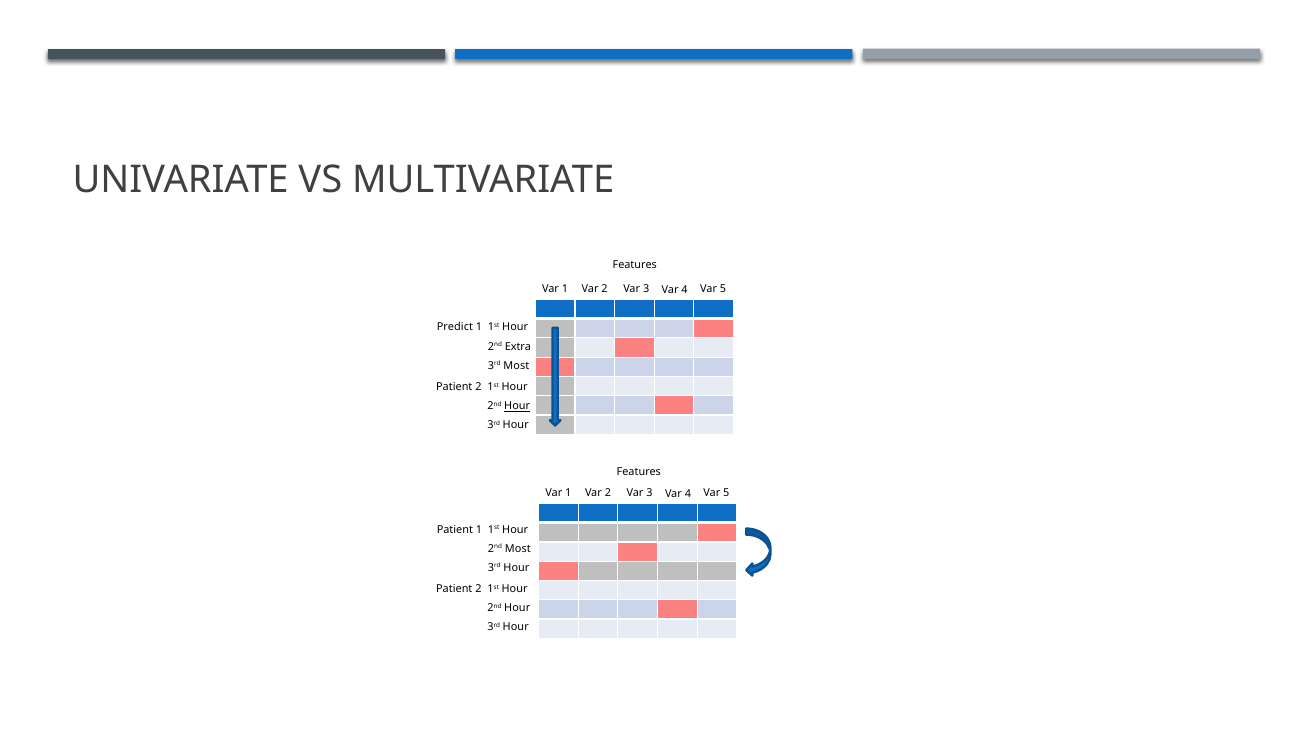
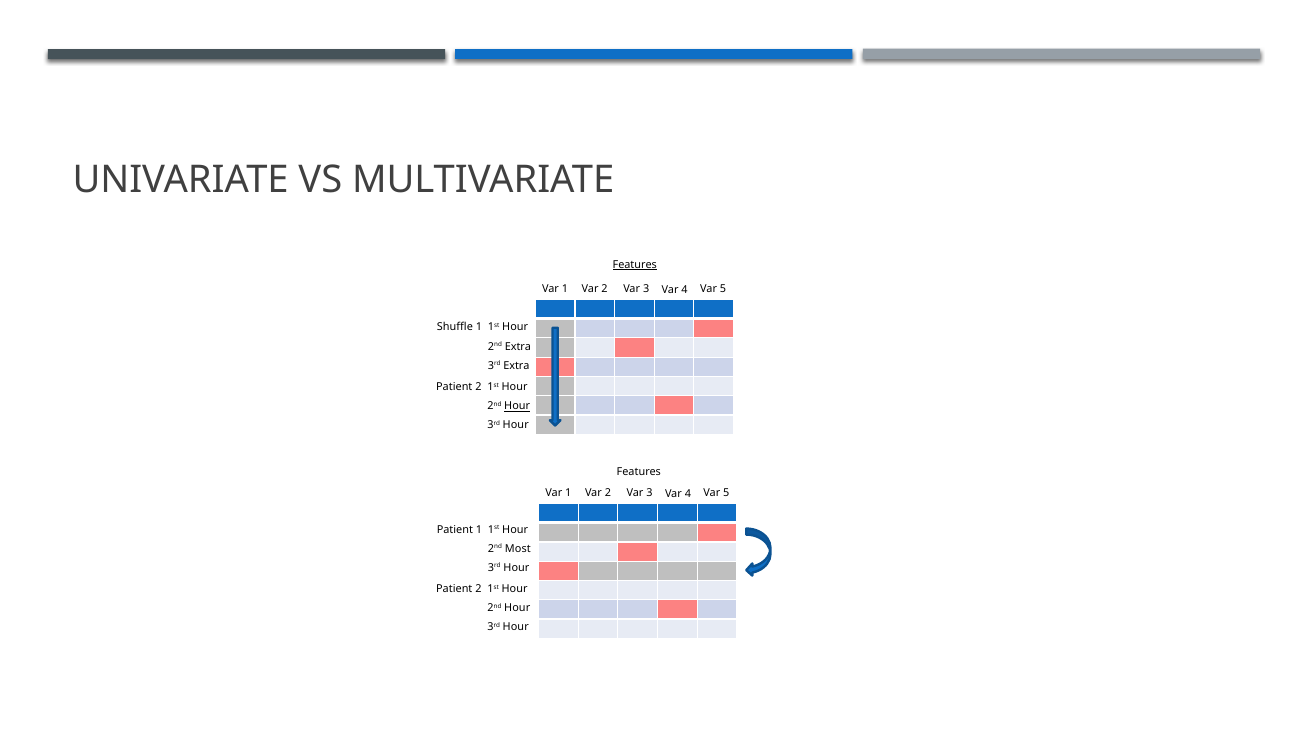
Features at (635, 265) underline: none -> present
Predict: Predict -> Shuffle
3rd Most: Most -> Extra
